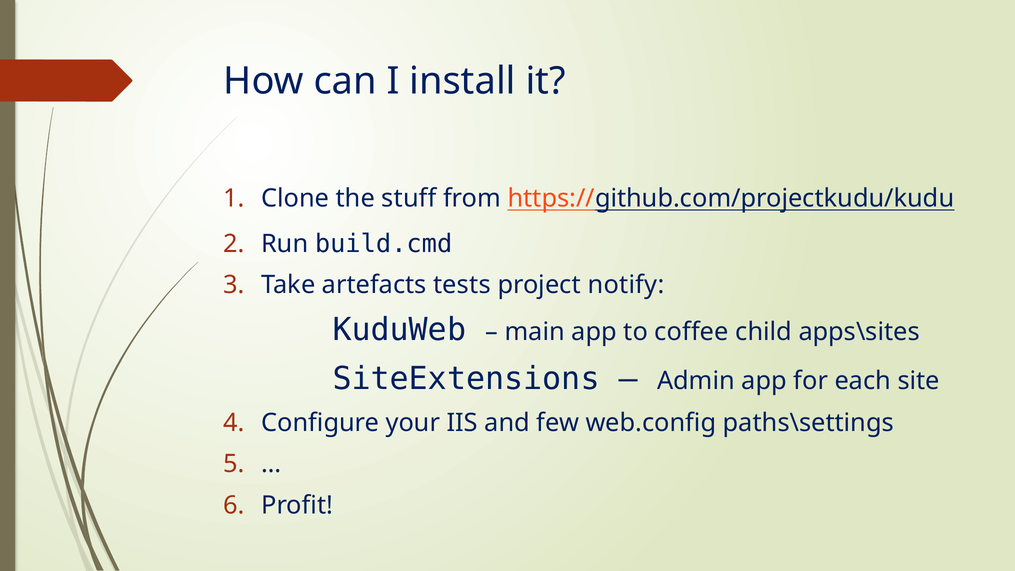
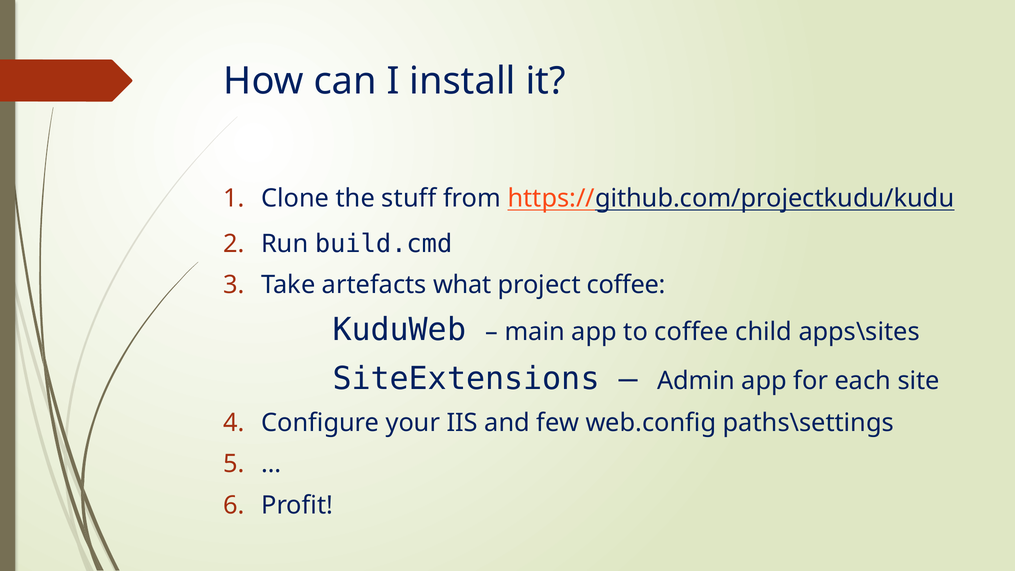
tests: tests -> what
project notify: notify -> coffee
